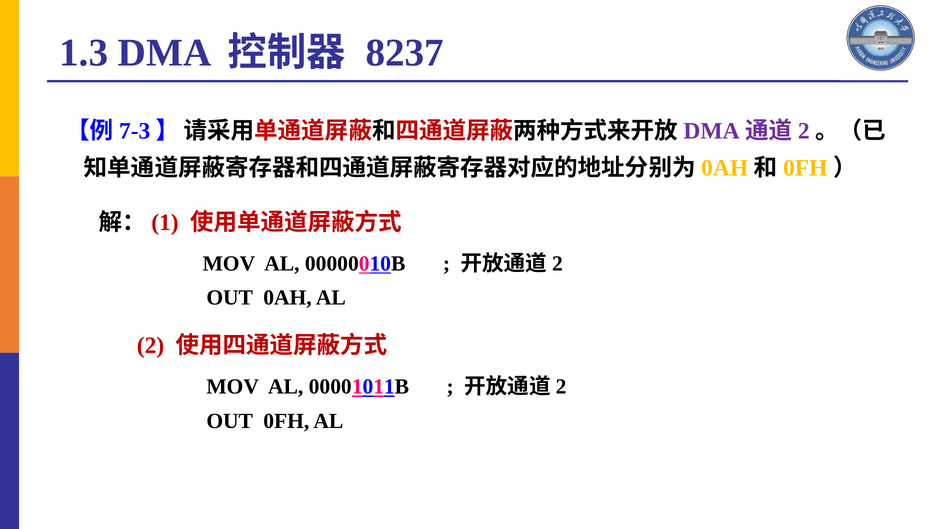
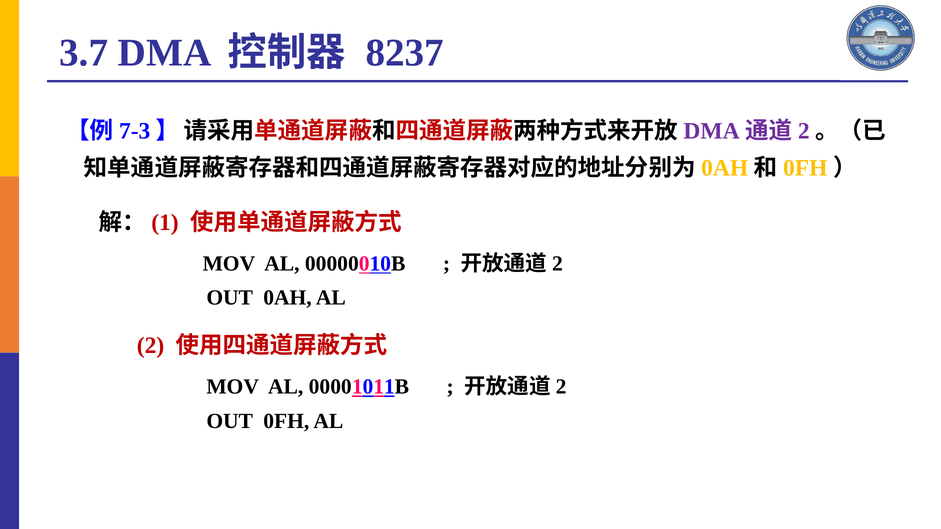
1.3: 1.3 -> 3.7
